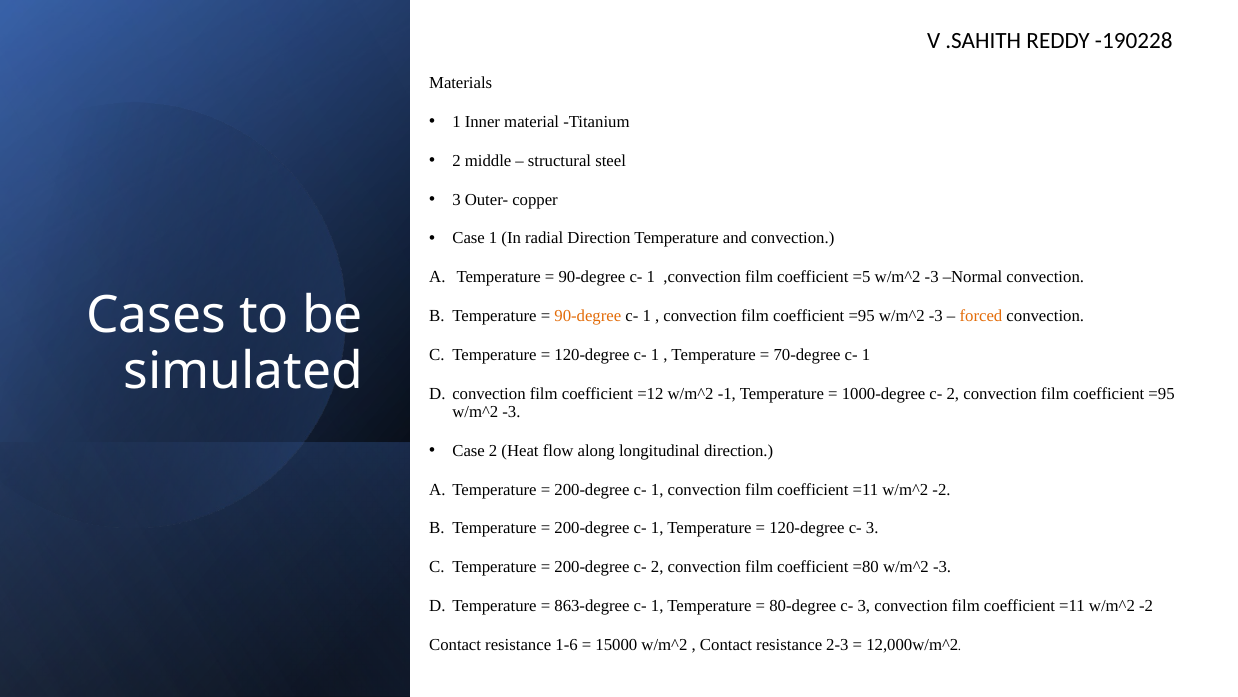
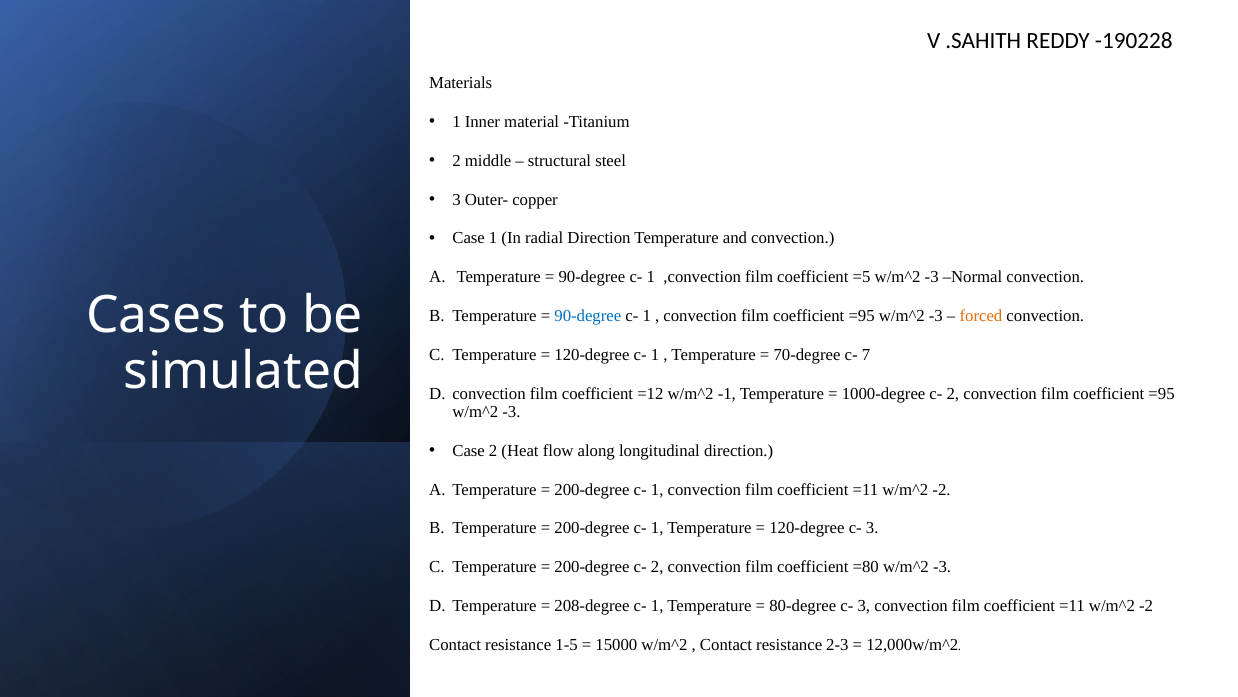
90-degree at (588, 316) colour: orange -> blue
70-degree c- 1: 1 -> 7
863-degree: 863-degree -> 208-degree
1-6: 1-6 -> 1-5
